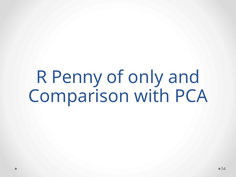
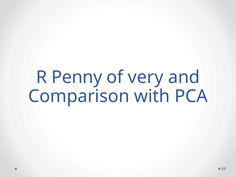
only: only -> very
